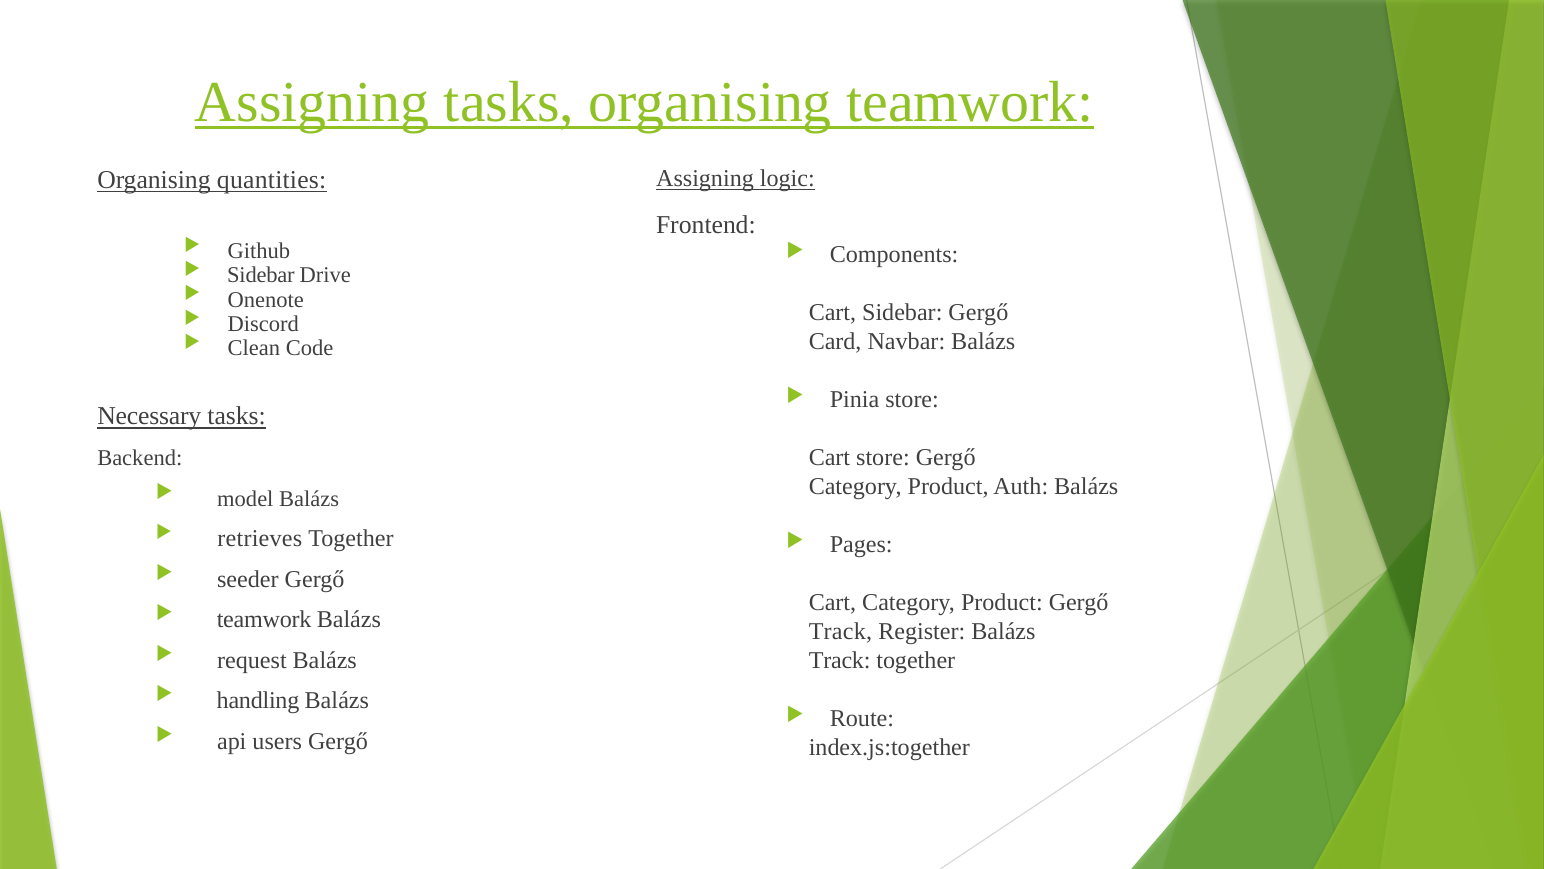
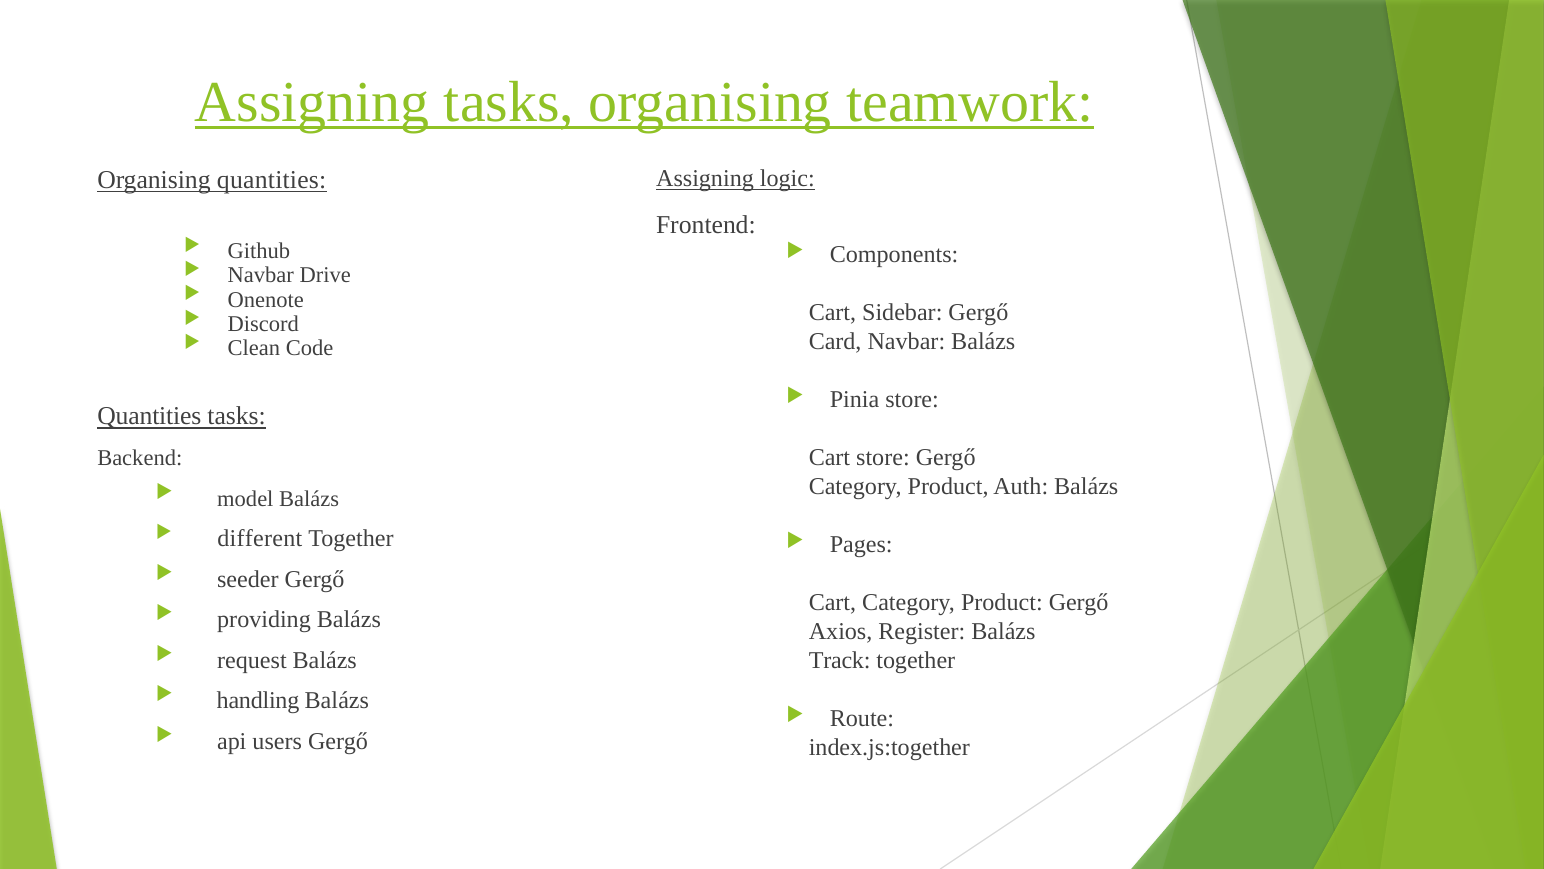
Sidebar at (261, 275): Sidebar -> Navbar
Necessary at (149, 416): Necessary -> Quantities
retrieves: retrieves -> different
teamwork at (264, 619): teamwork -> providing
Track at (840, 631): Track -> Axios
